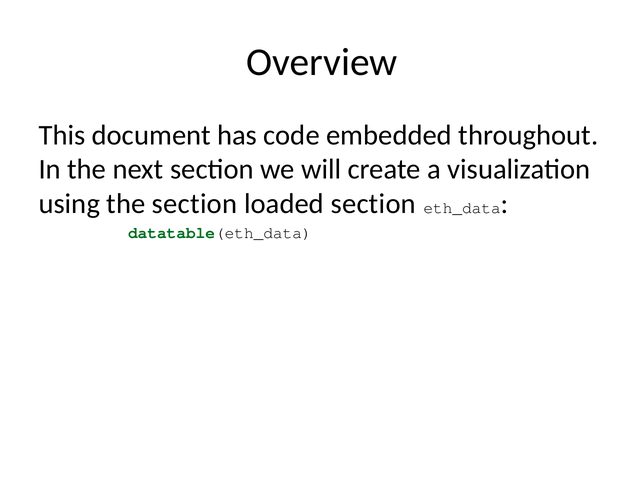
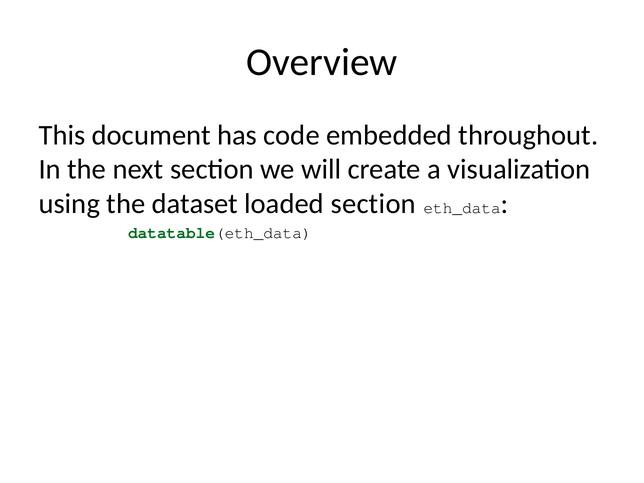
the section: section -> dataset
